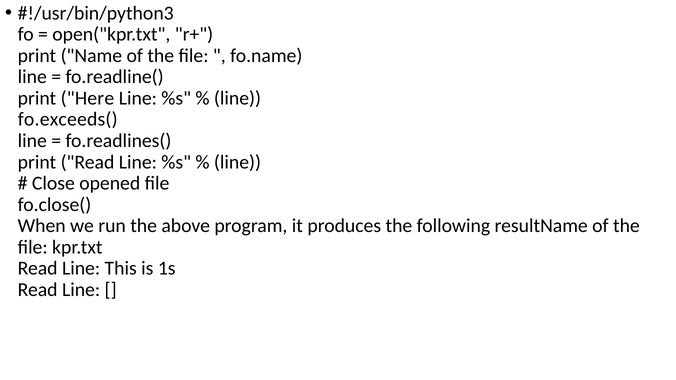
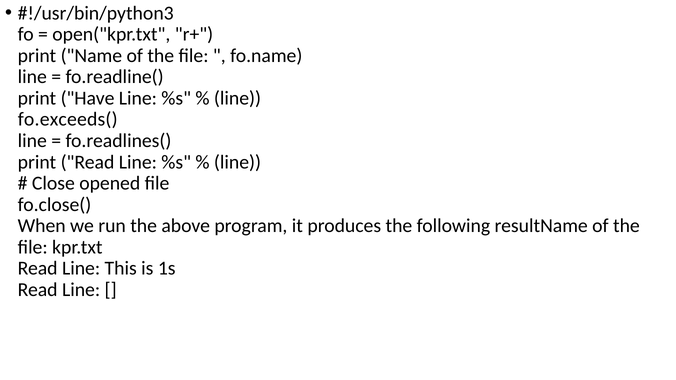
Here: Here -> Have
